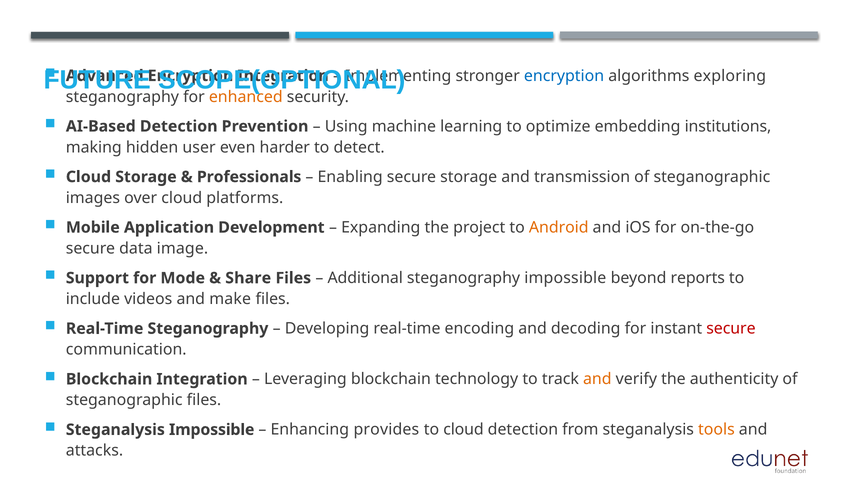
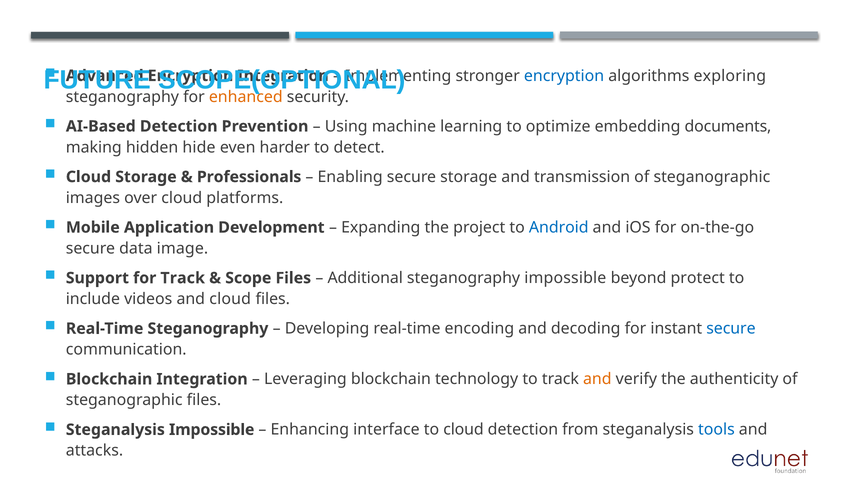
institutions: institutions -> documents
user: user -> hide
Android colour: orange -> blue
for Mode: Mode -> Track
Share: Share -> Scope
reports: reports -> protect
and make: make -> cloud
secure at (731, 328) colour: red -> blue
provides: provides -> interface
tools colour: orange -> blue
